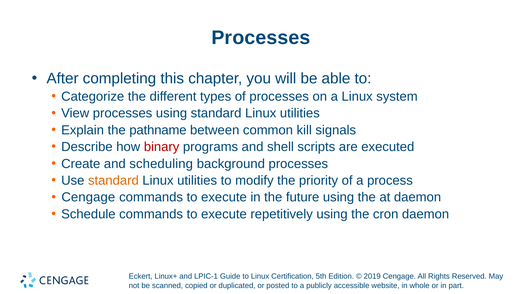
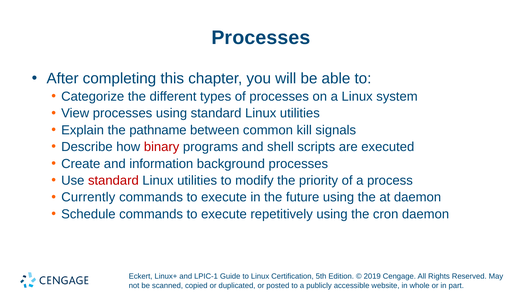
scheduling: scheduling -> information
standard at (113, 180) colour: orange -> red
Cengage at (88, 197): Cengage -> Currently
